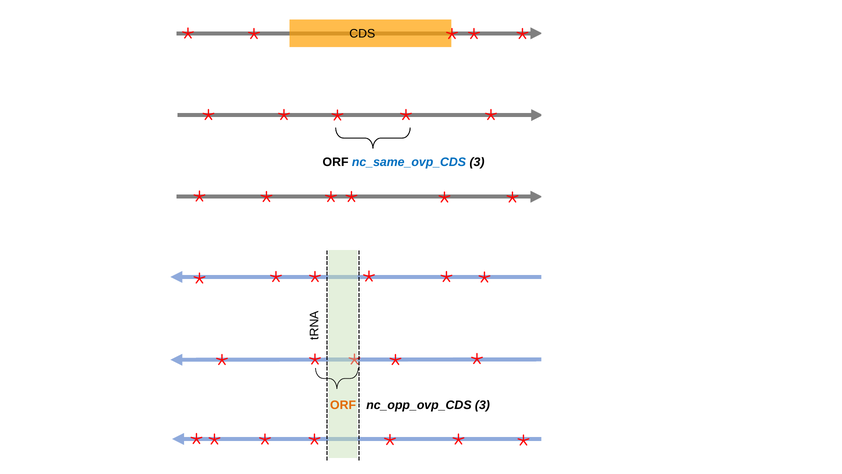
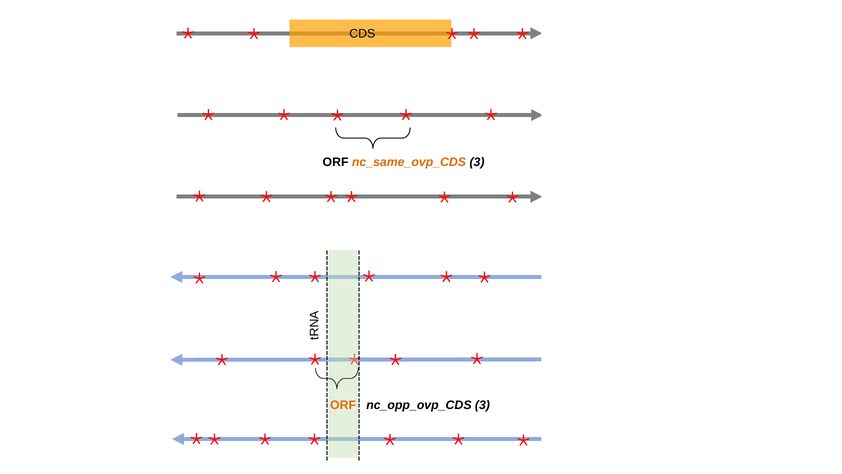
nc_same_ovp_CDS colour: blue -> orange
